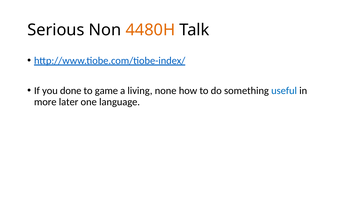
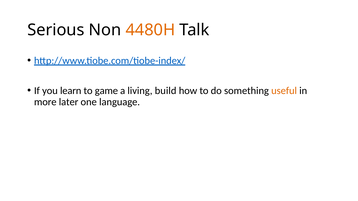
done: done -> learn
none: none -> build
useful colour: blue -> orange
